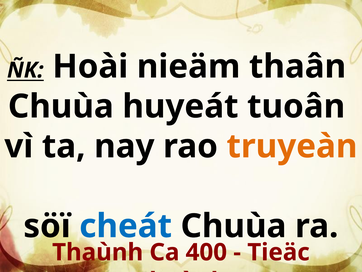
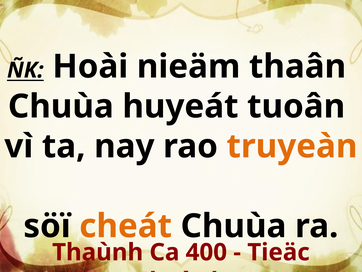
cheát colour: blue -> orange
